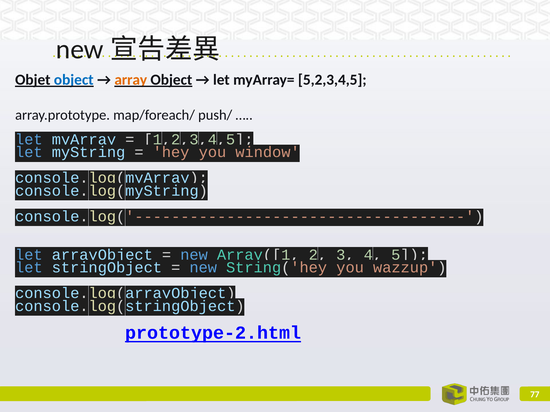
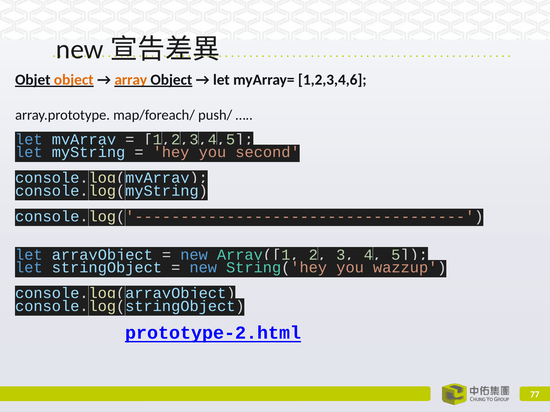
object at (74, 80) colour: blue -> orange
5,2,3,4,5: 5,2,3,4,5 -> 1,2,3,4,6
window: window -> second
